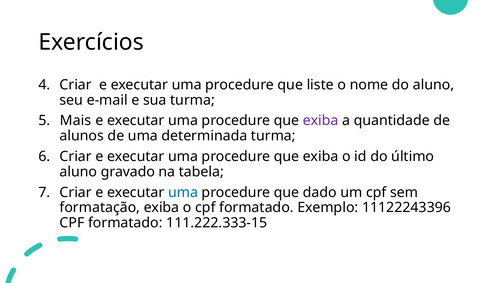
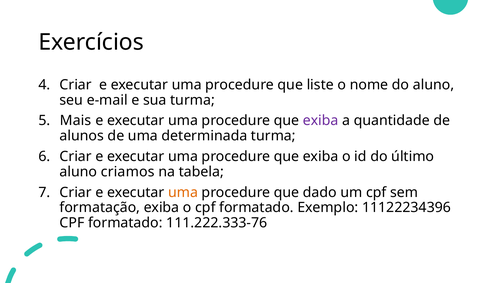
gravado: gravado -> criamos
uma at (183, 192) colour: blue -> orange
11122243396: 11122243396 -> 11122234396
111.222.333-15: 111.222.333-15 -> 111.222.333-76
